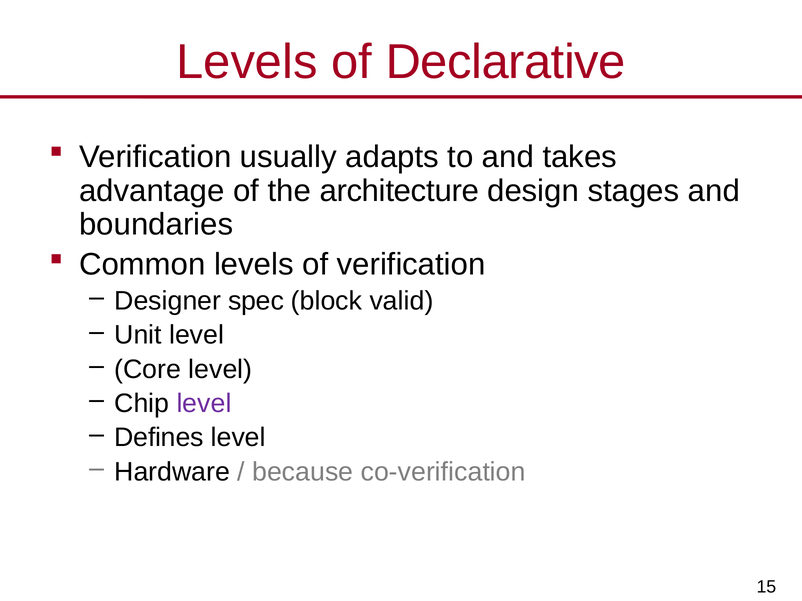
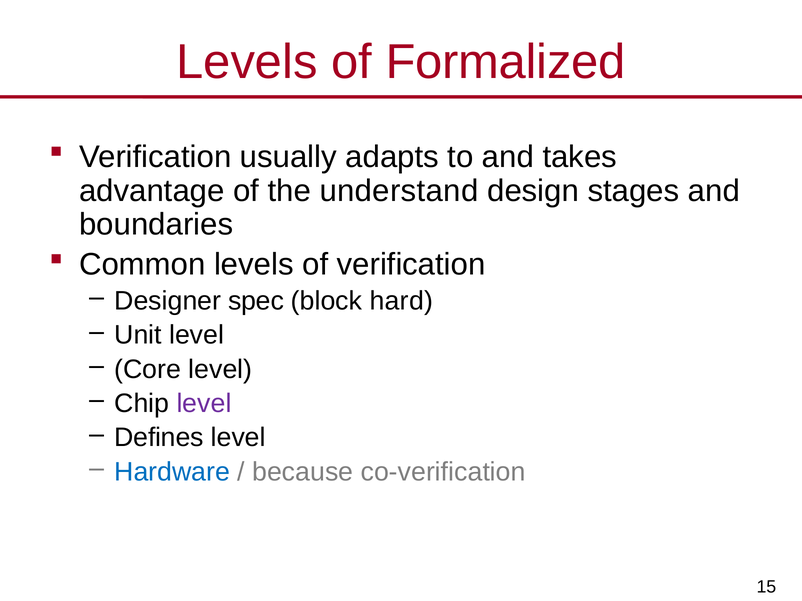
Declarative: Declarative -> Formalized
architecture: architecture -> understand
valid: valid -> hard
Hardware colour: black -> blue
